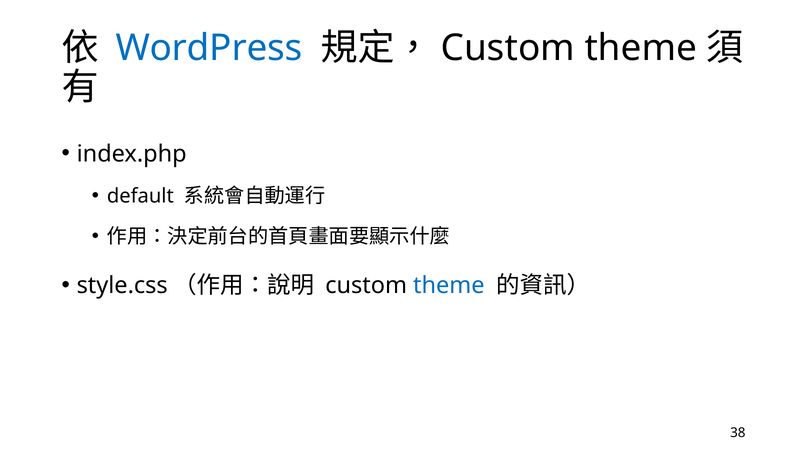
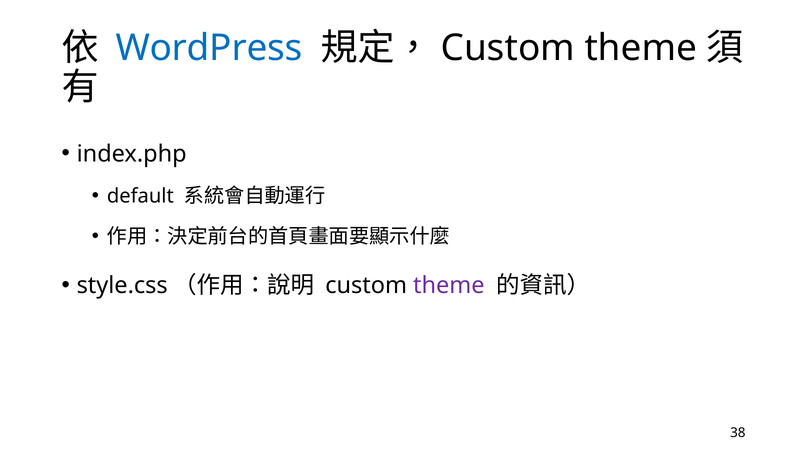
theme at (449, 286) colour: blue -> purple
